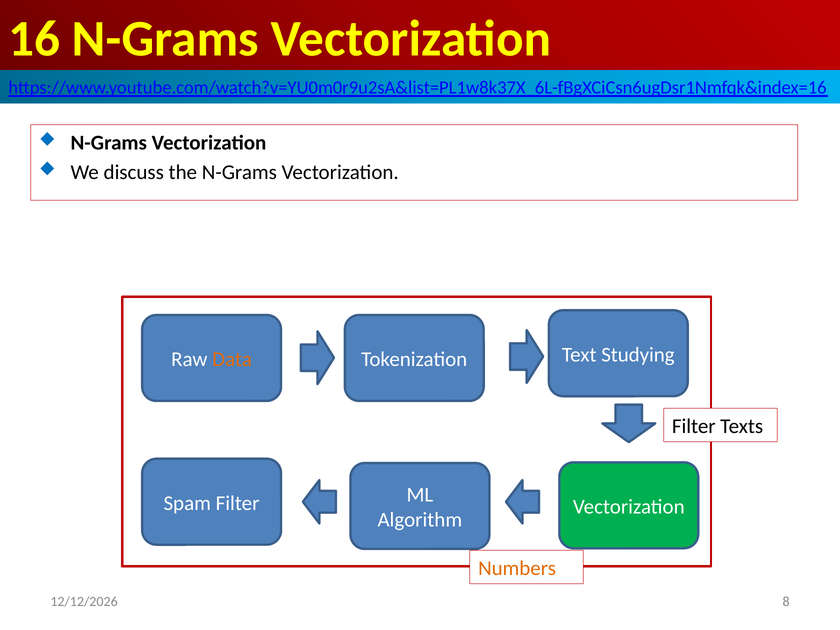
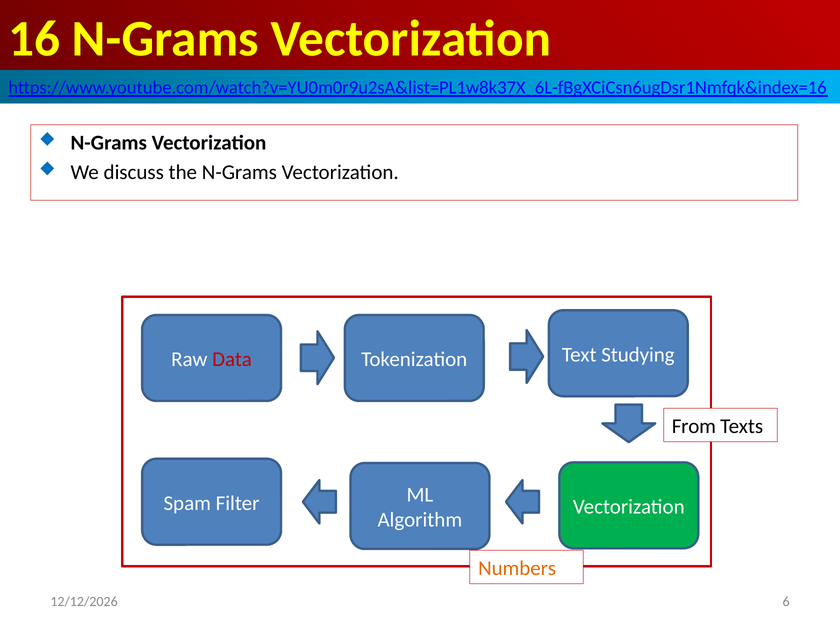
Data colour: orange -> red
Filter at (694, 427): Filter -> From
8: 8 -> 6
